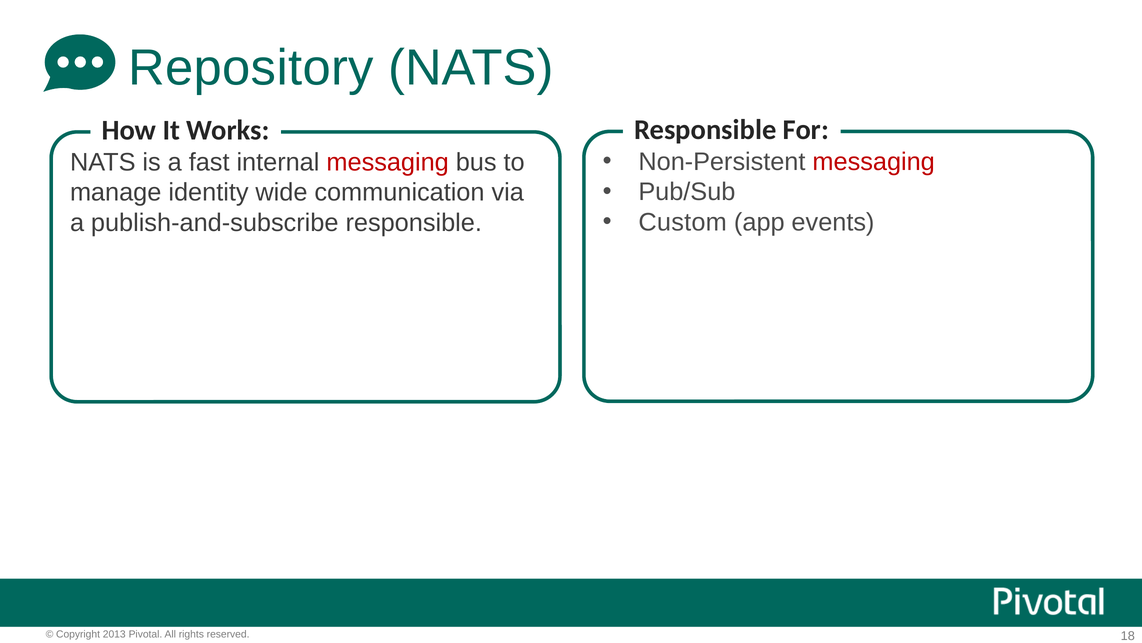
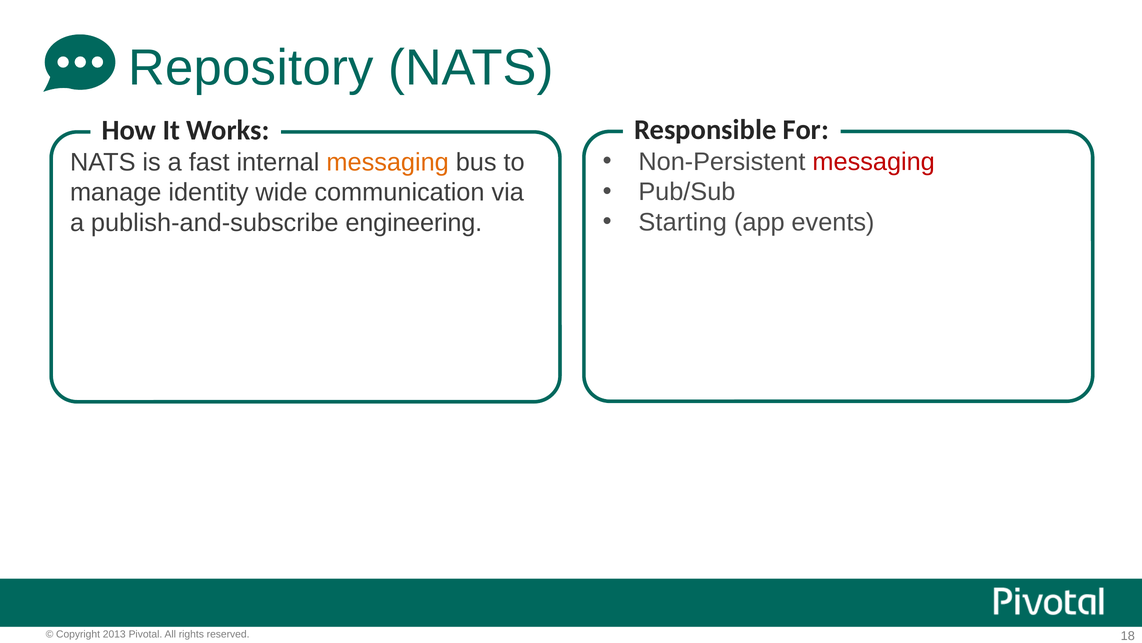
messaging at (388, 162) colour: red -> orange
Custom: Custom -> Starting
publish-and-subscribe responsible: responsible -> engineering
